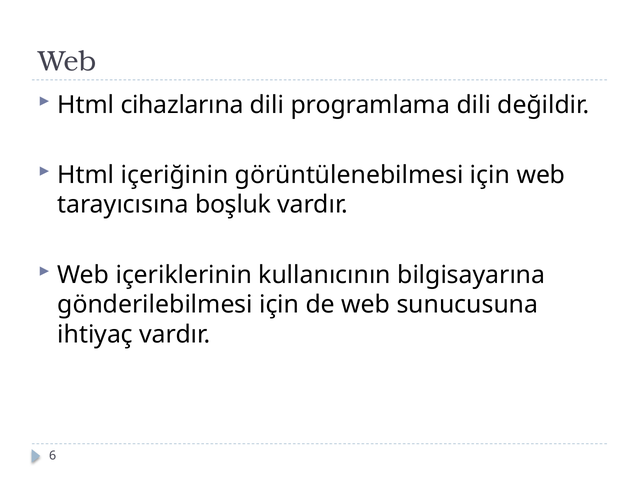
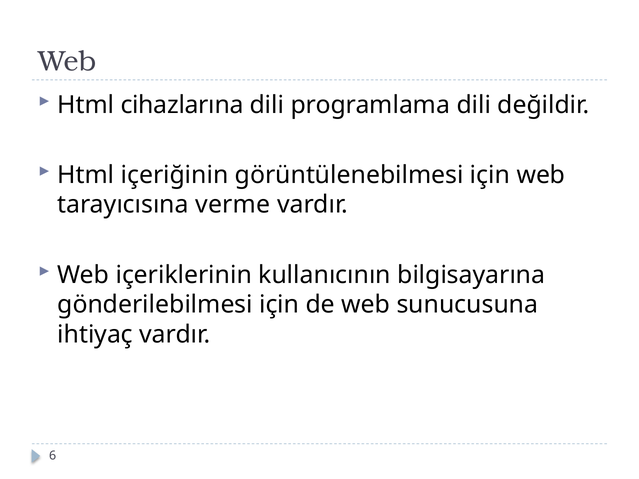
boşluk: boşluk -> verme
